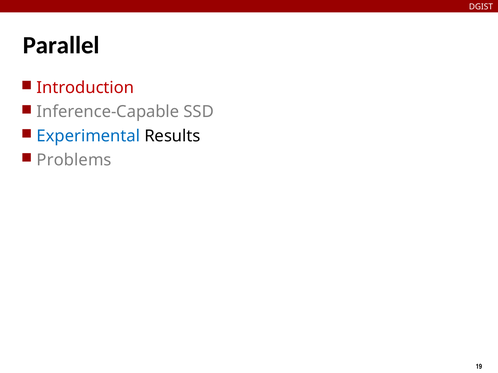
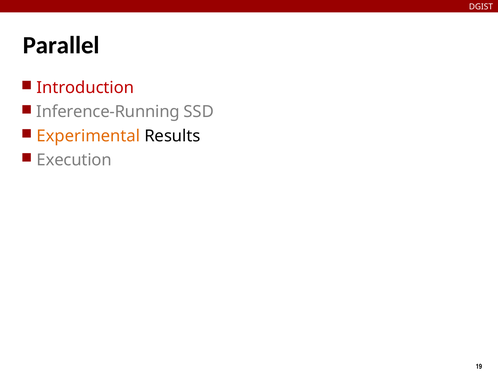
Inference-Capable: Inference-Capable -> Inference-Running
Experimental colour: blue -> orange
Problems: Problems -> Execution
